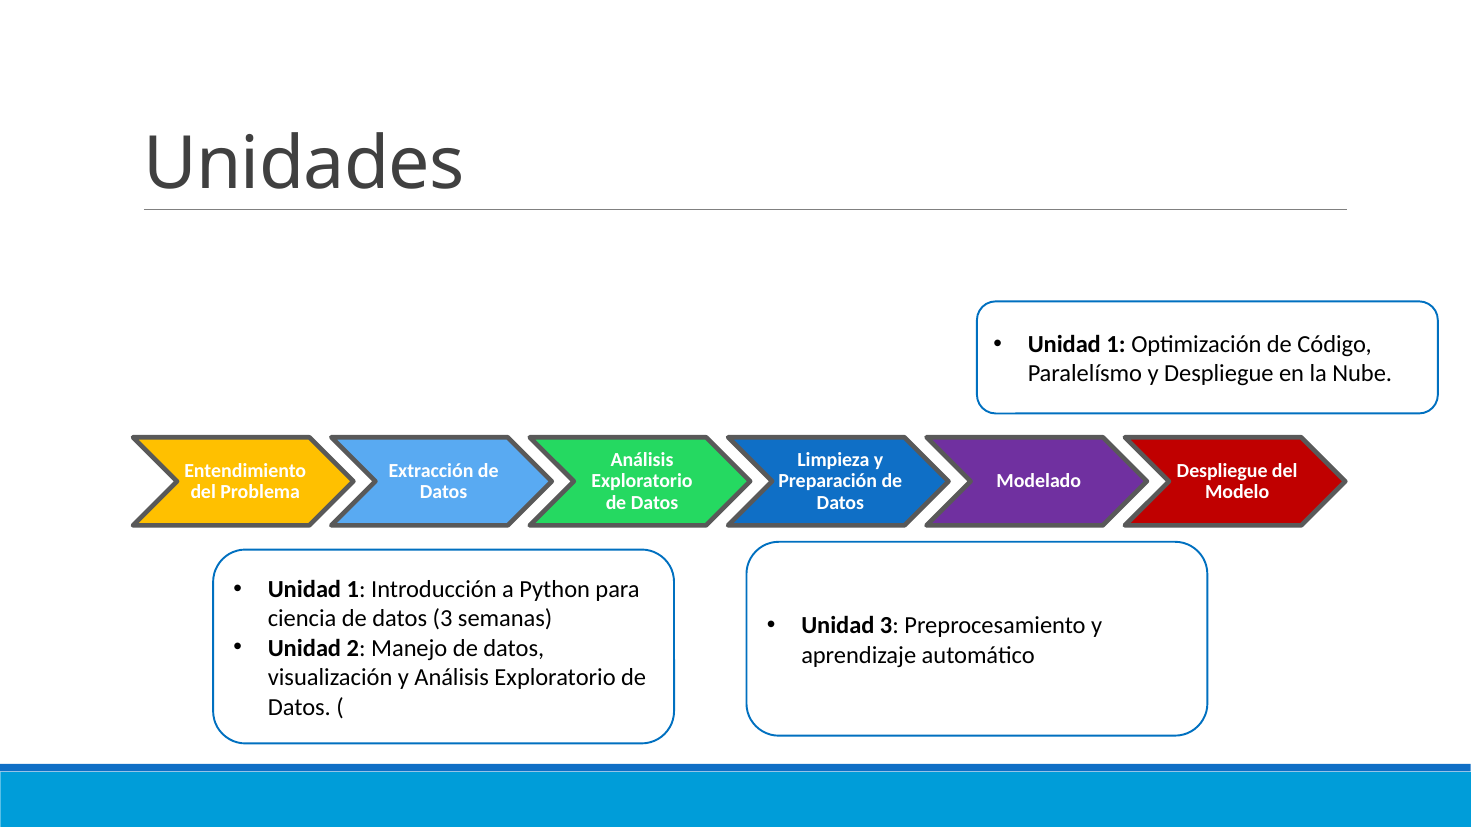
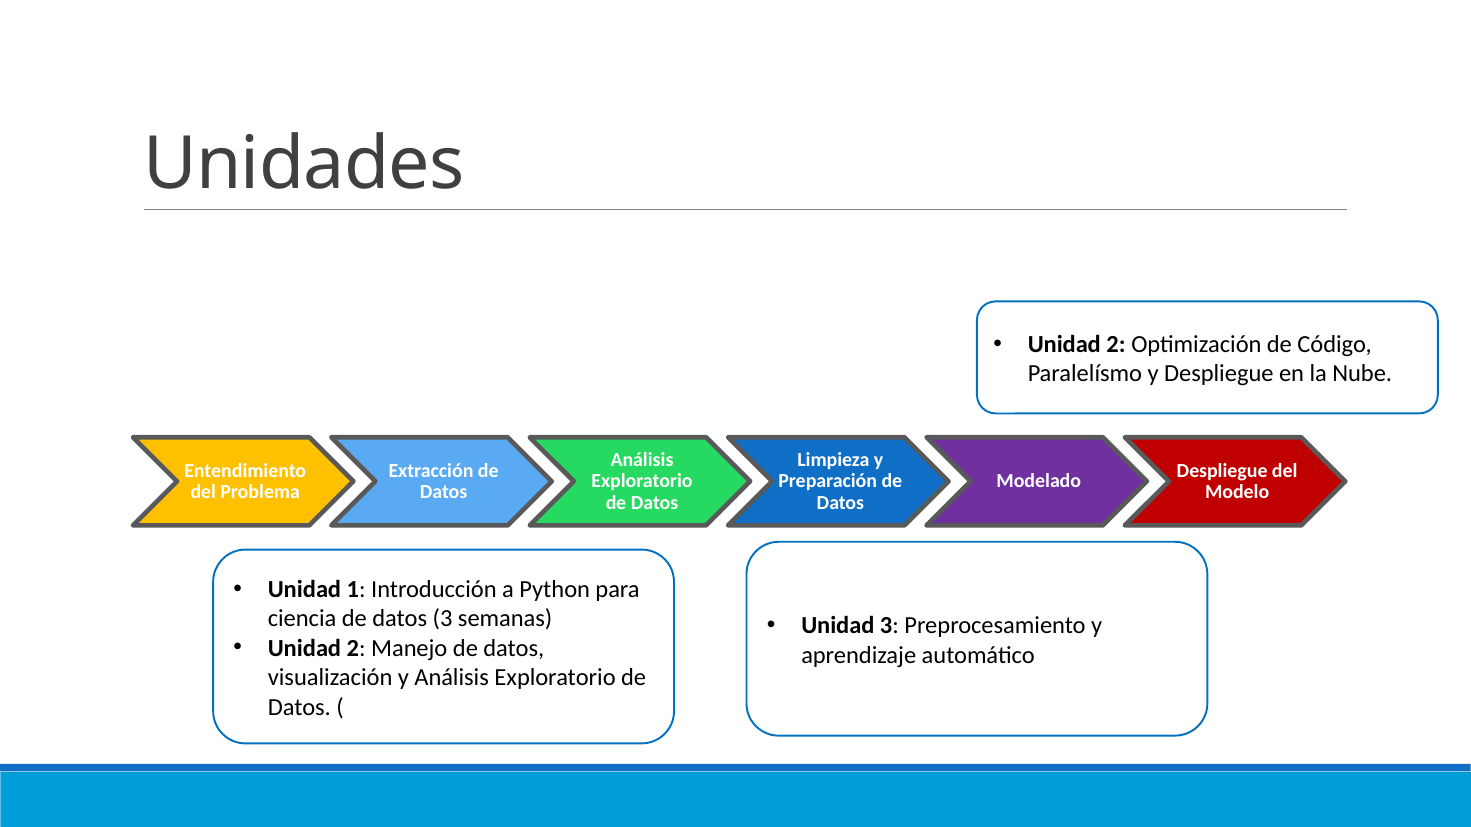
1 at (1116, 345): 1 -> 2
